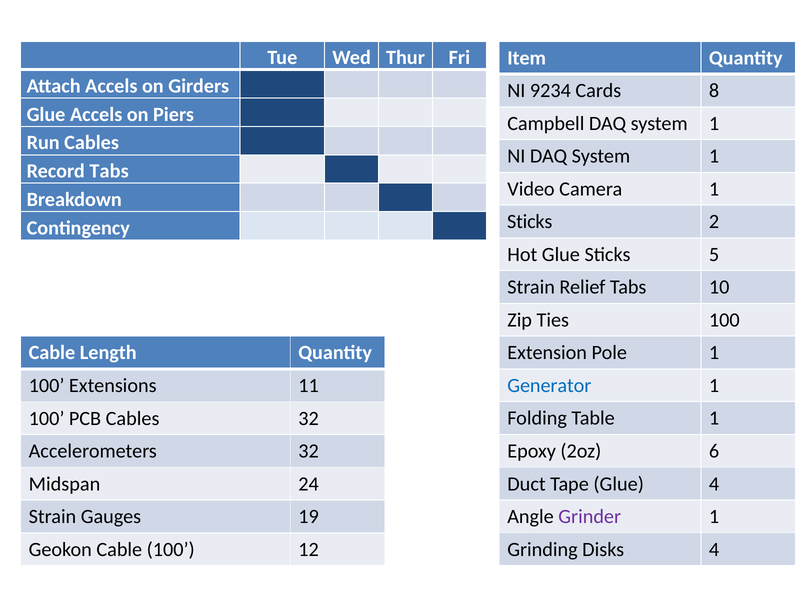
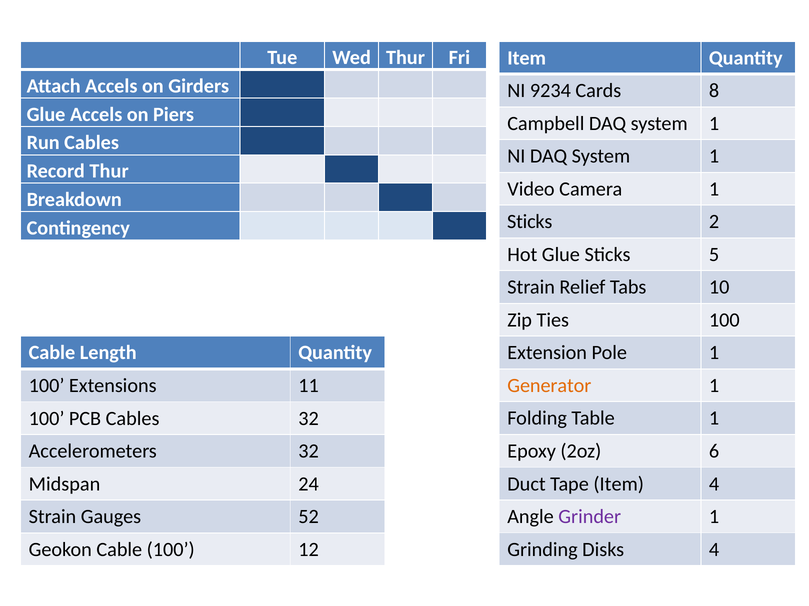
Record Tabs: Tabs -> Thur
Generator colour: blue -> orange
Tape Glue: Glue -> Item
19: 19 -> 52
